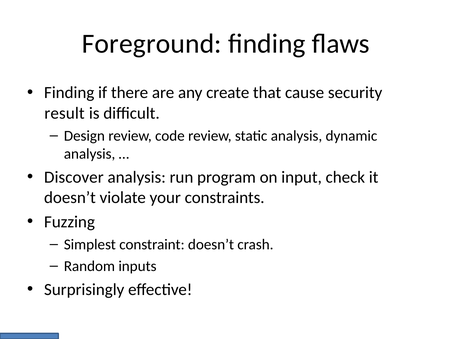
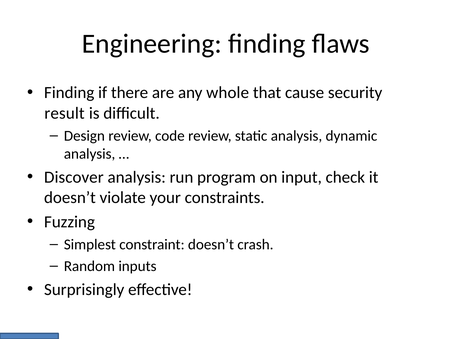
Foreground: Foreground -> Engineering
create: create -> whole
